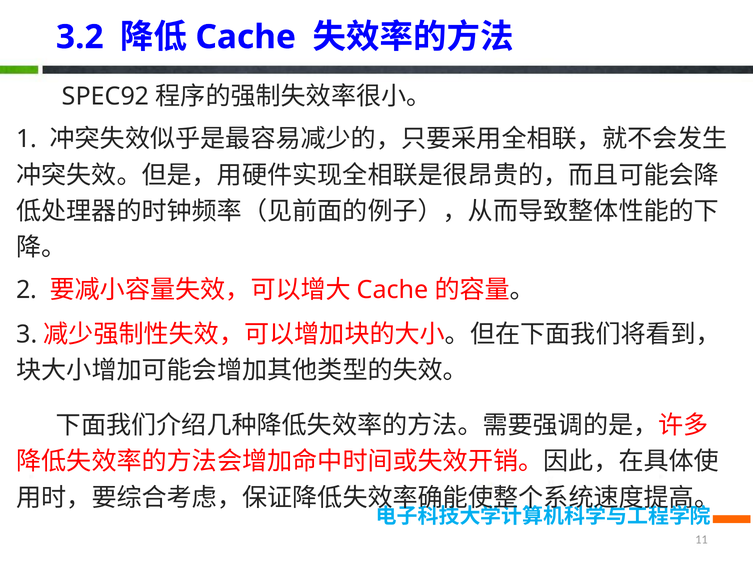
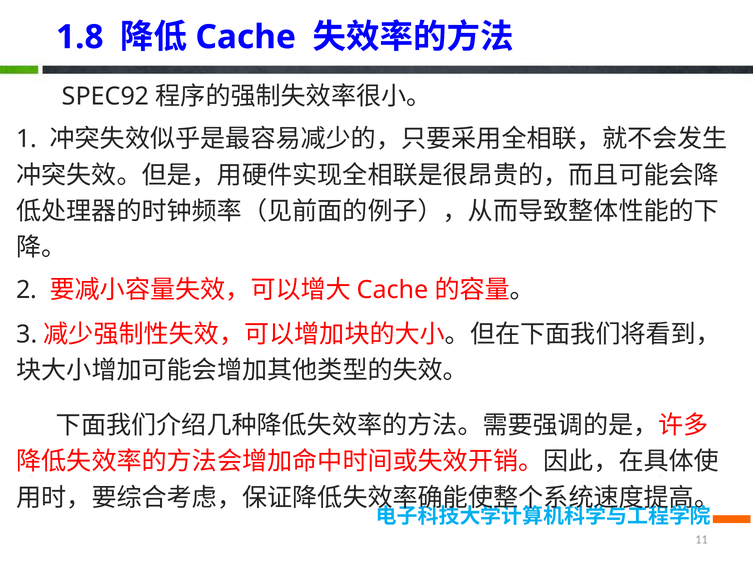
3.2: 3.2 -> 1.8
